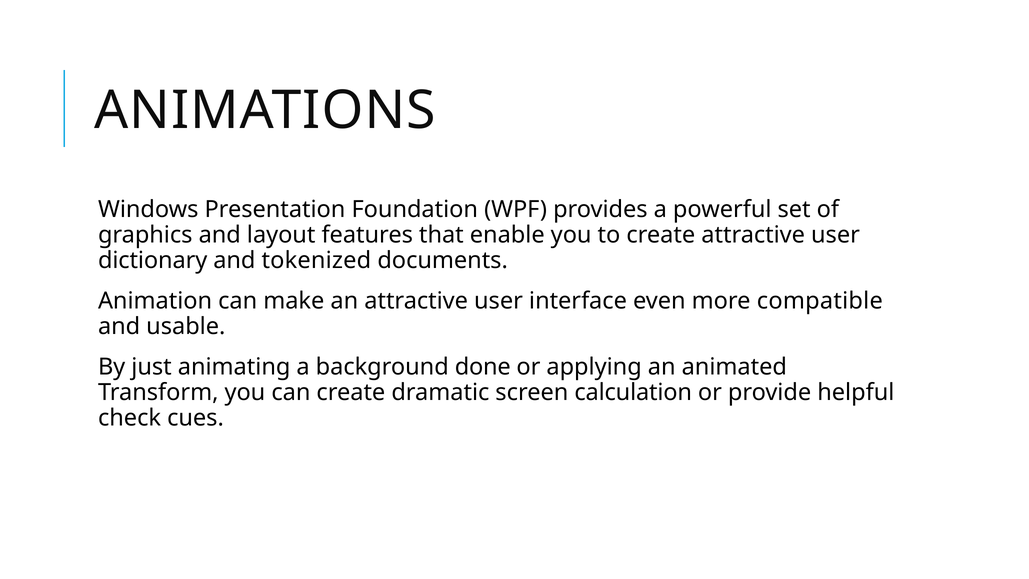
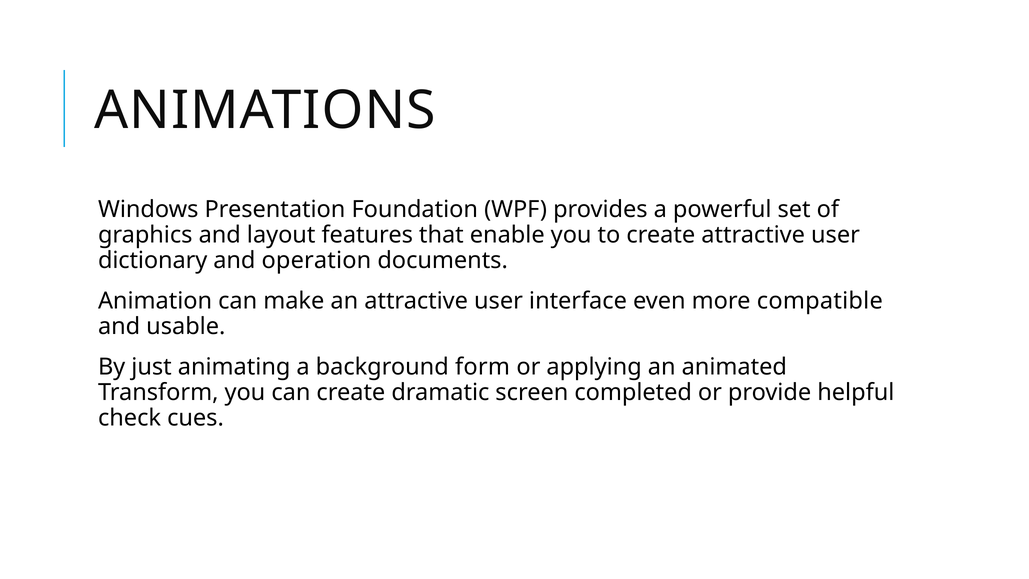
tokenized: tokenized -> operation
done: done -> form
calculation: calculation -> completed
